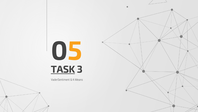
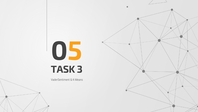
TASK underline: present -> none
